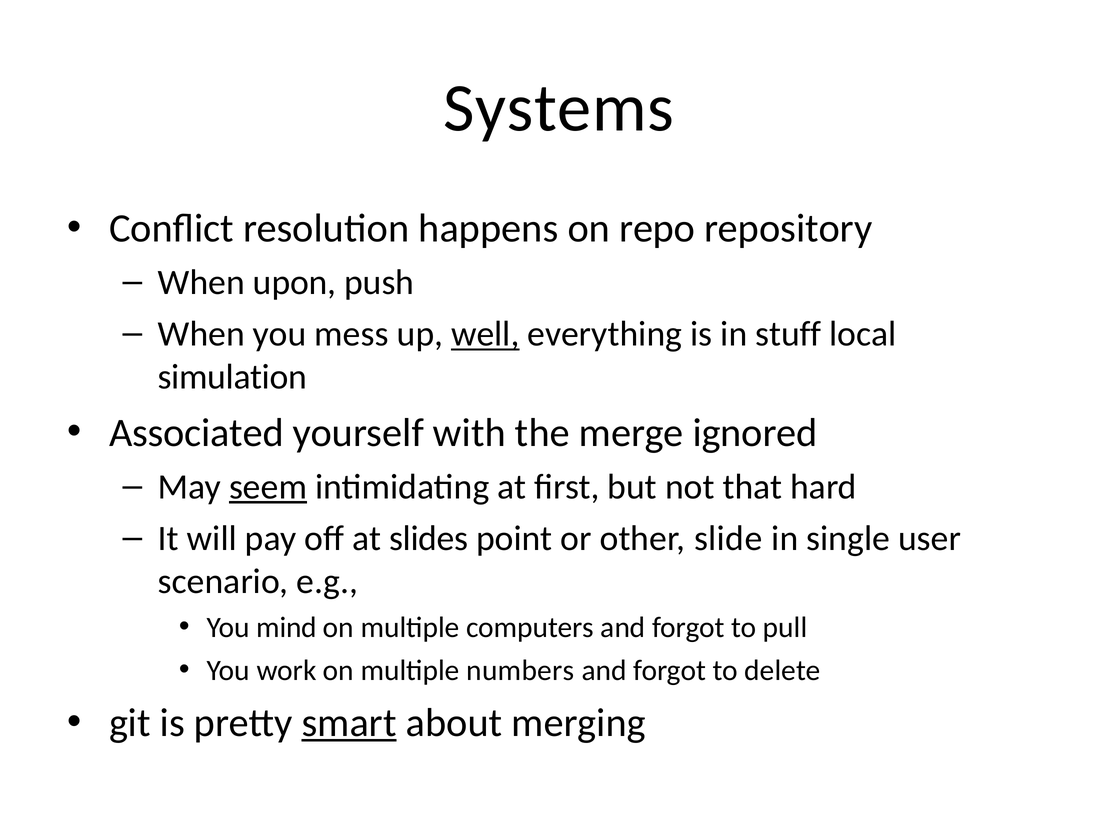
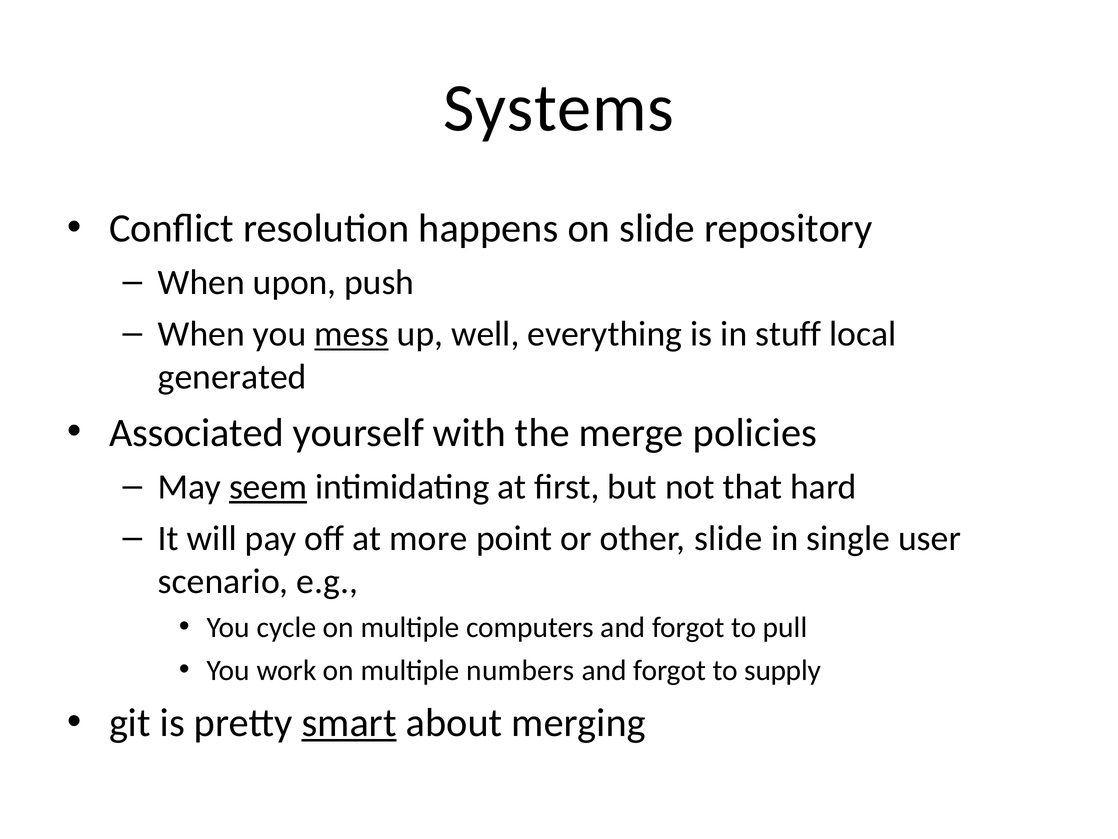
on repo: repo -> slide
mess underline: none -> present
well underline: present -> none
simulation: simulation -> generated
ignored: ignored -> policies
slides: slides -> more
mind: mind -> cycle
delete: delete -> supply
